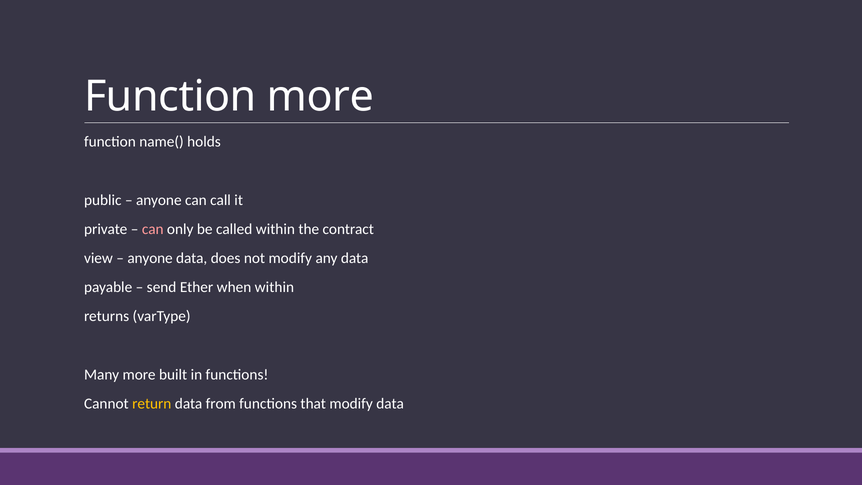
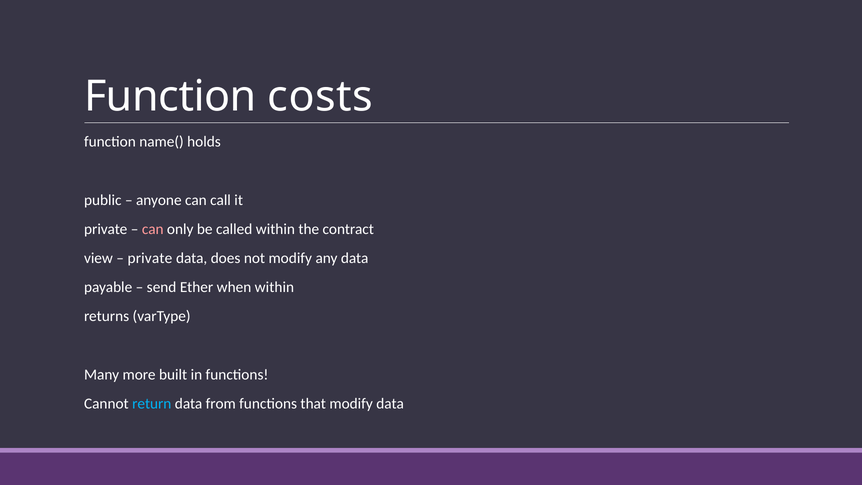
Function more: more -> costs
anyone at (150, 258): anyone -> private
return colour: yellow -> light blue
